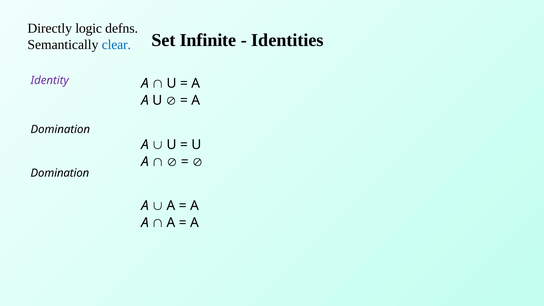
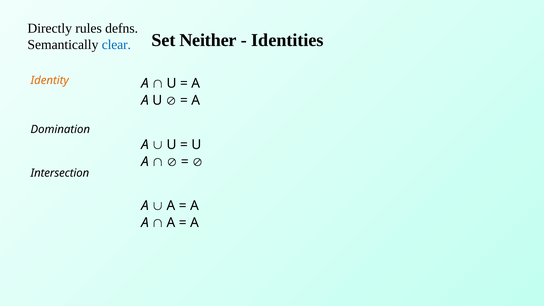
logic: logic -> rules
Infinite: Infinite -> Neither
Identity colour: purple -> orange
Domination at (60, 173): Domination -> Intersection
